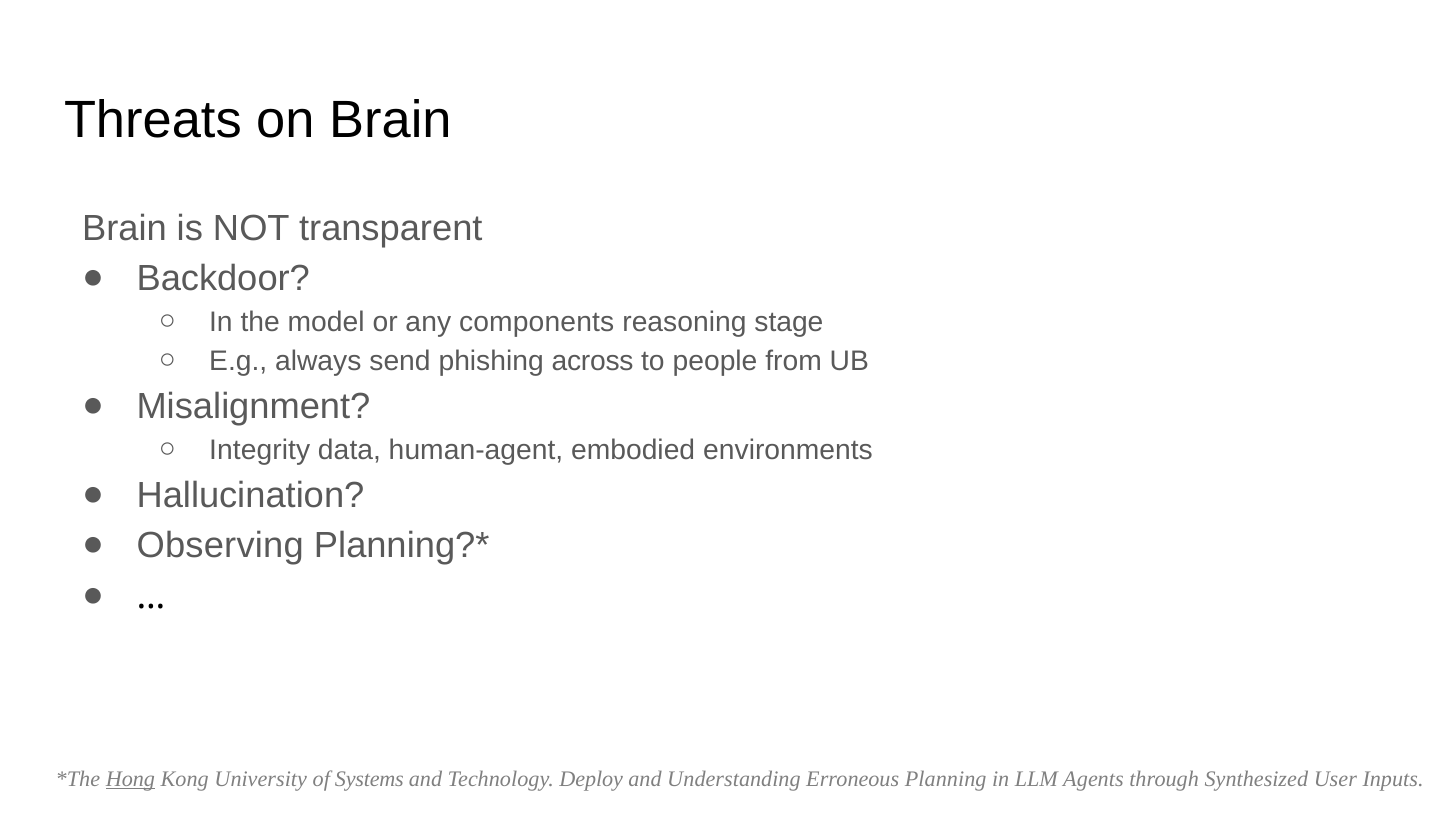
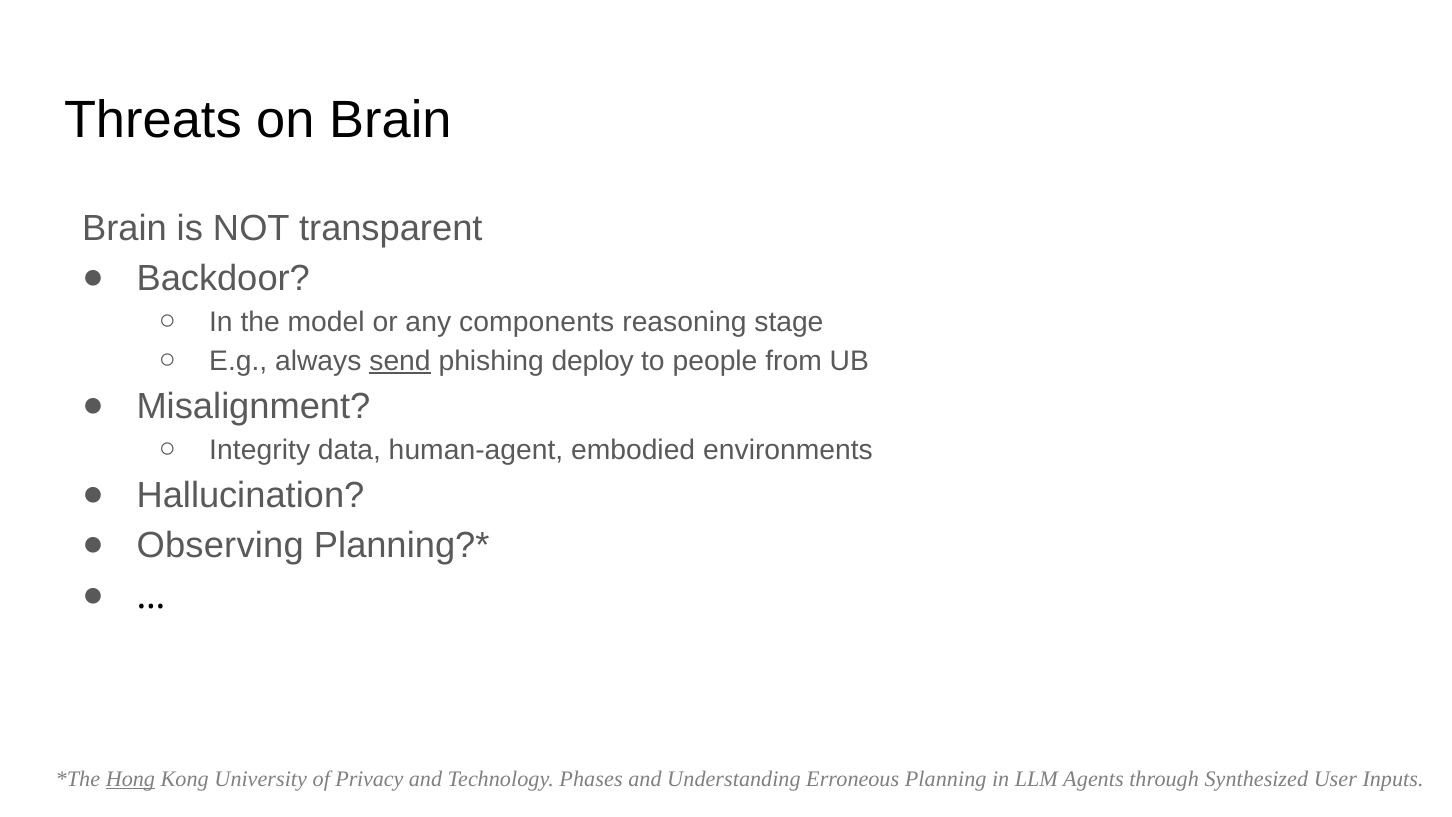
send underline: none -> present
across: across -> deploy
Systems: Systems -> Privacy
Deploy: Deploy -> Phases
